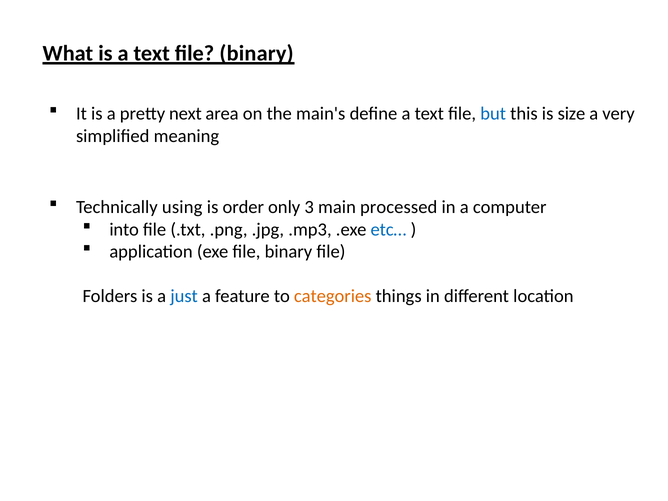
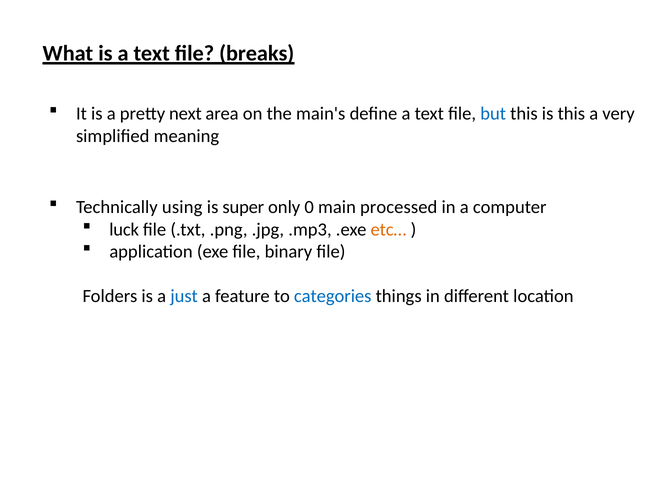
text file binary: binary -> breaks
is size: size -> this
order: order -> super
3: 3 -> 0
into: into -> luck
etc… colour: blue -> orange
categories colour: orange -> blue
